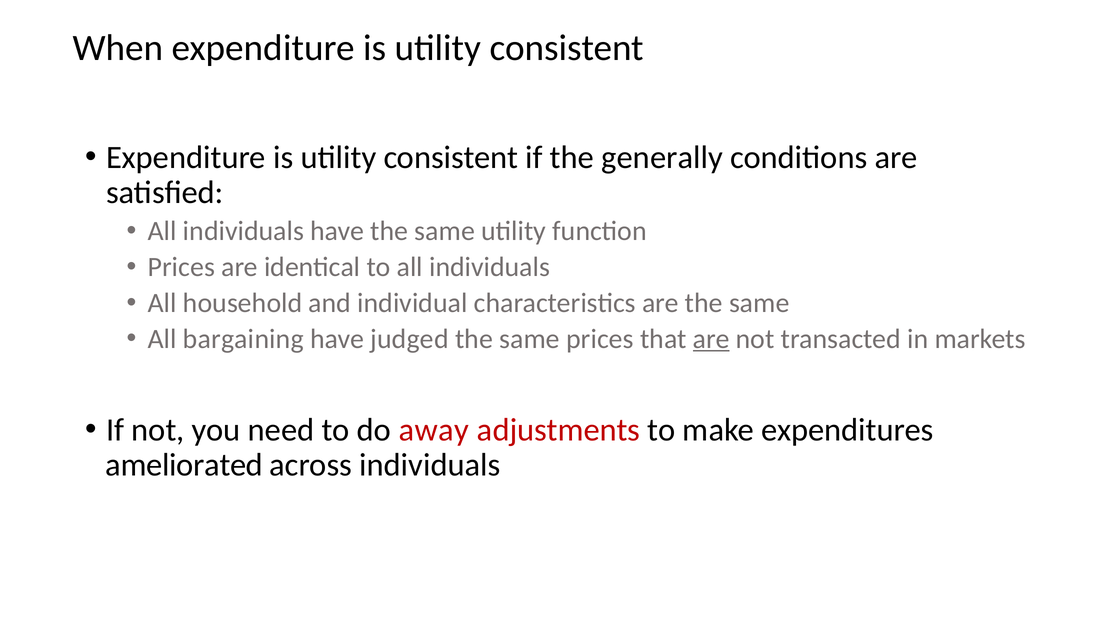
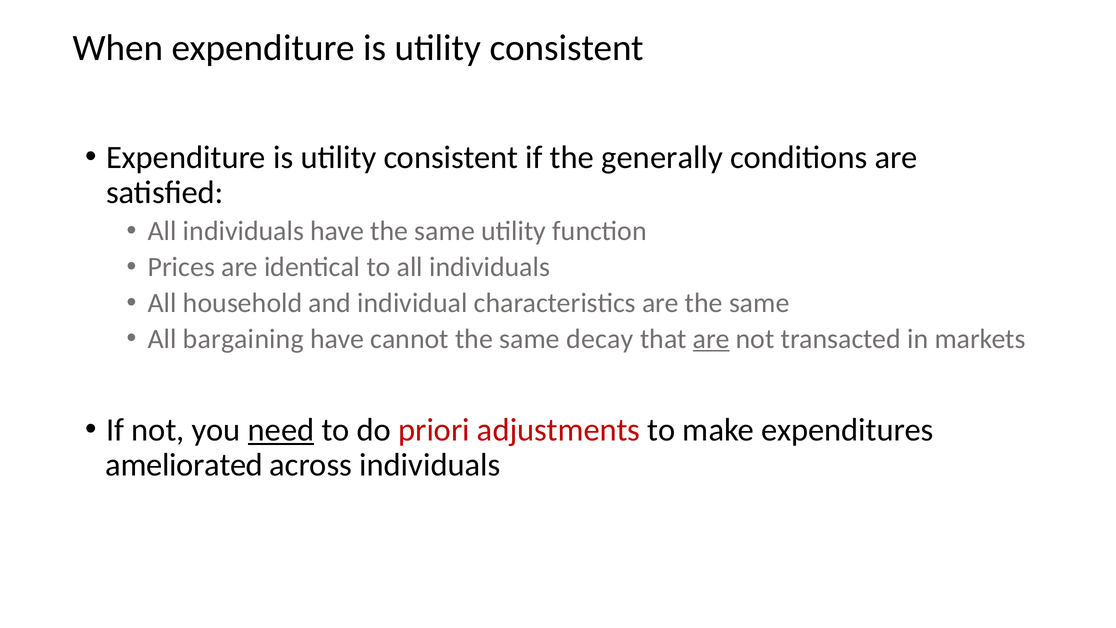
judged: judged -> cannot
same prices: prices -> decay
need underline: none -> present
away: away -> priori
